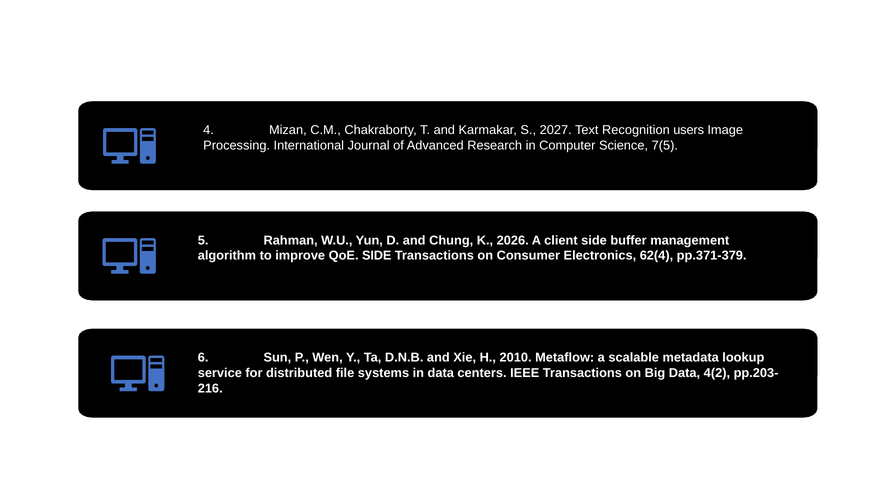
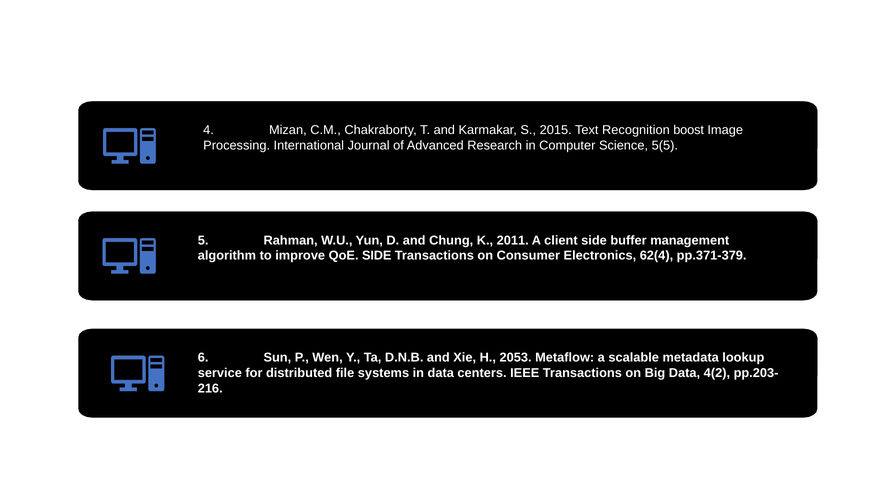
2027: 2027 -> 2015
users: users -> boost
7(5: 7(5 -> 5(5
2026: 2026 -> 2011
2010: 2010 -> 2053
